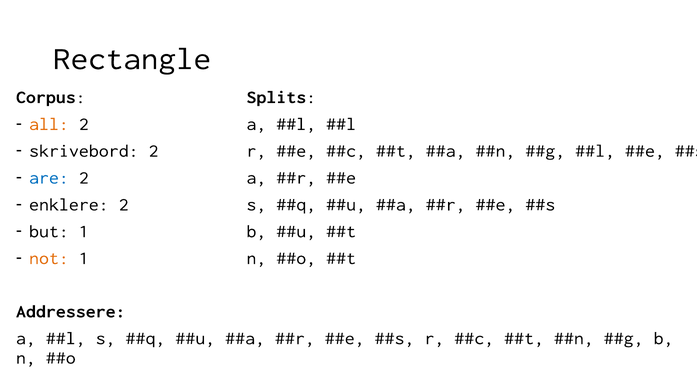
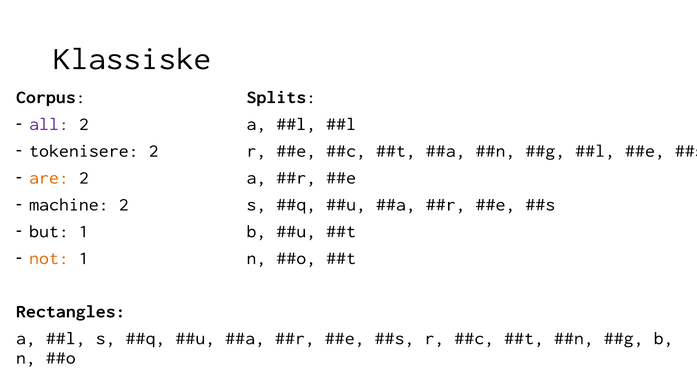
Rectangle: Rectangle -> Klassiske
all colour: orange -> purple
skrivebord: skrivebord -> tokenisere
are colour: blue -> orange
enklere: enklere -> machine
Addressere: Addressere -> Rectangles
